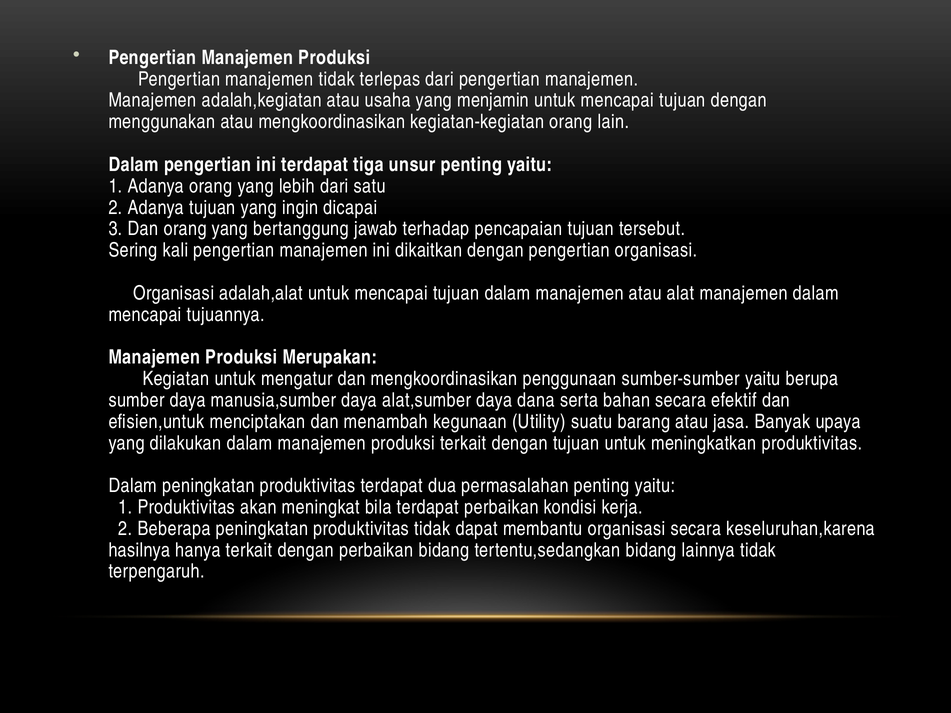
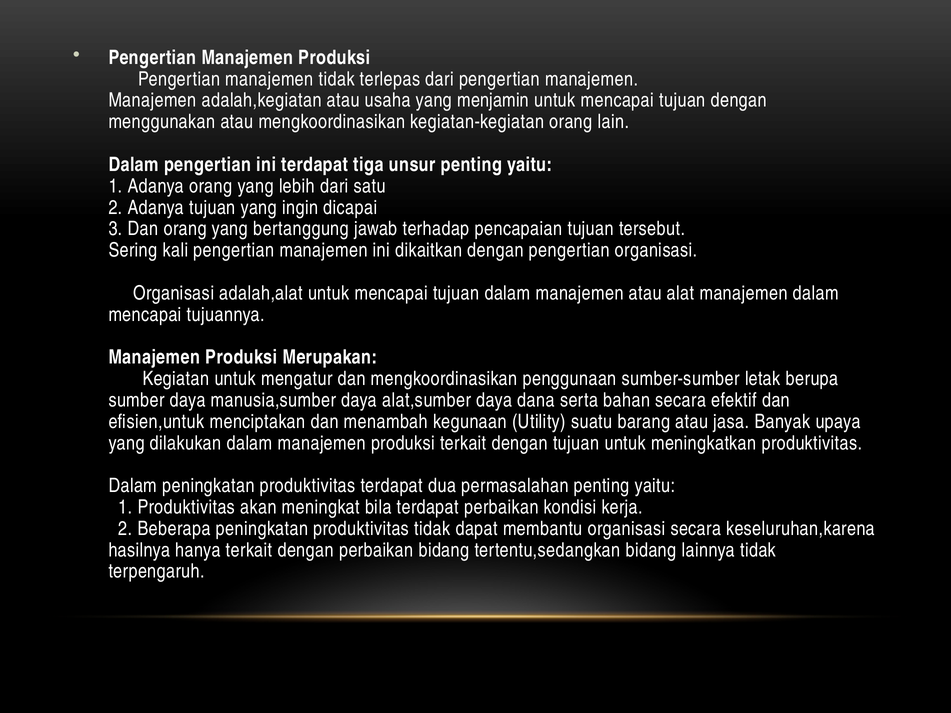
sumber-sumber yaitu: yaitu -> letak
